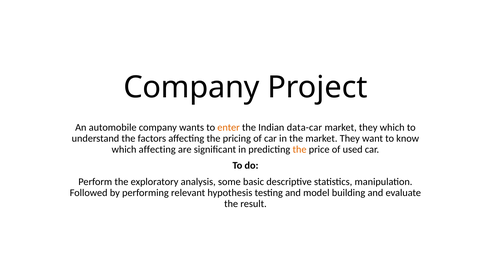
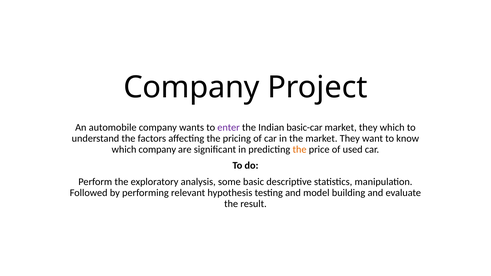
enter colour: orange -> purple
data-car: data-car -> basic-car
which affecting: affecting -> company
